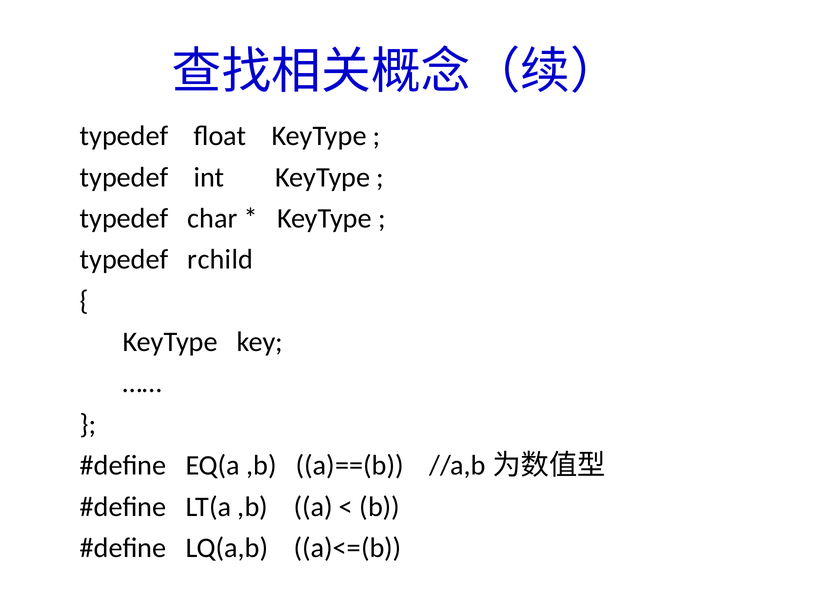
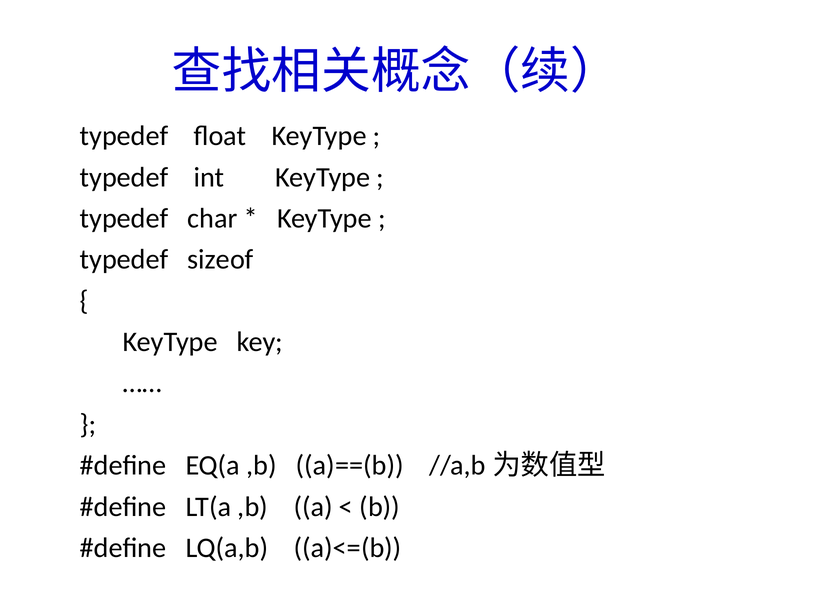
rchild: rchild -> sizeof
